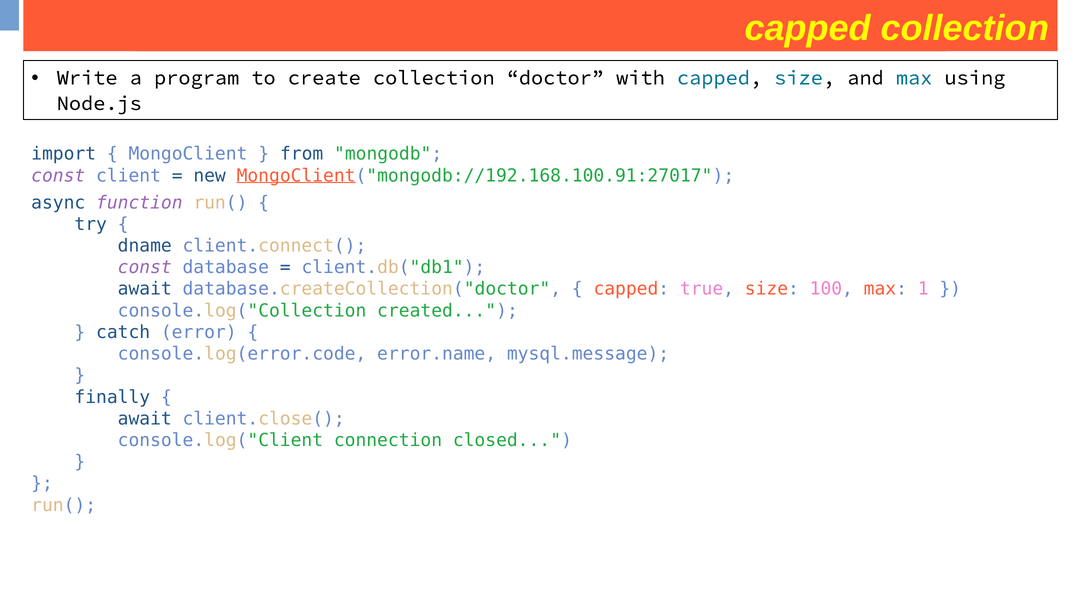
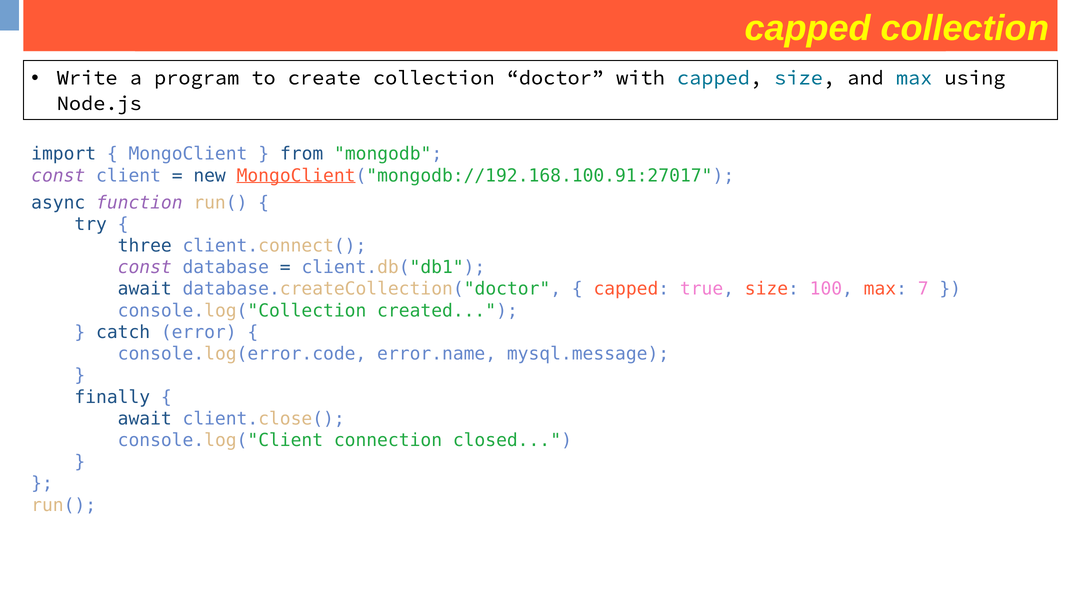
dname: dname -> three
1: 1 -> 7
